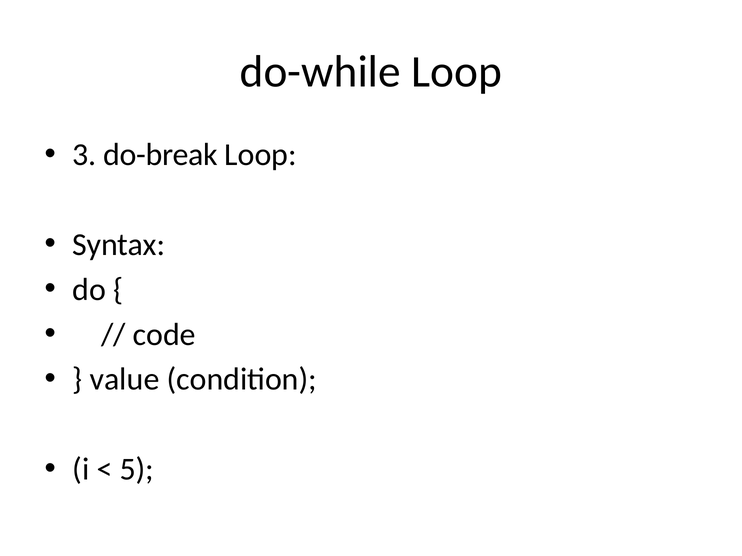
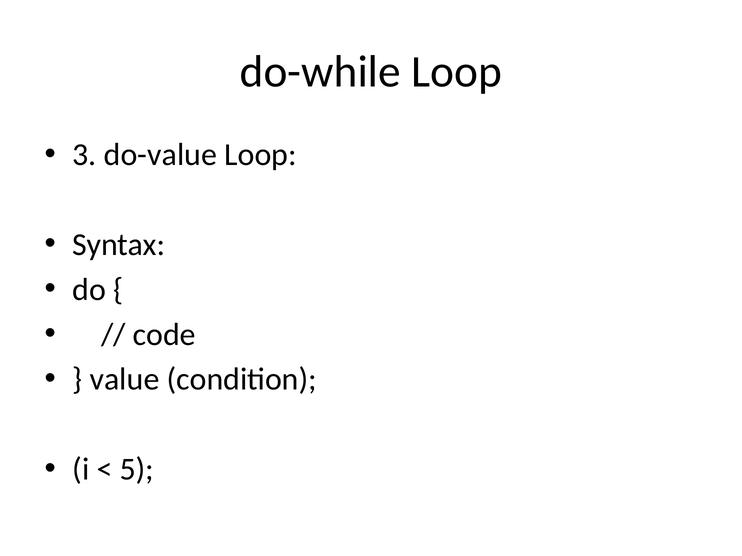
do-break: do-break -> do-value
